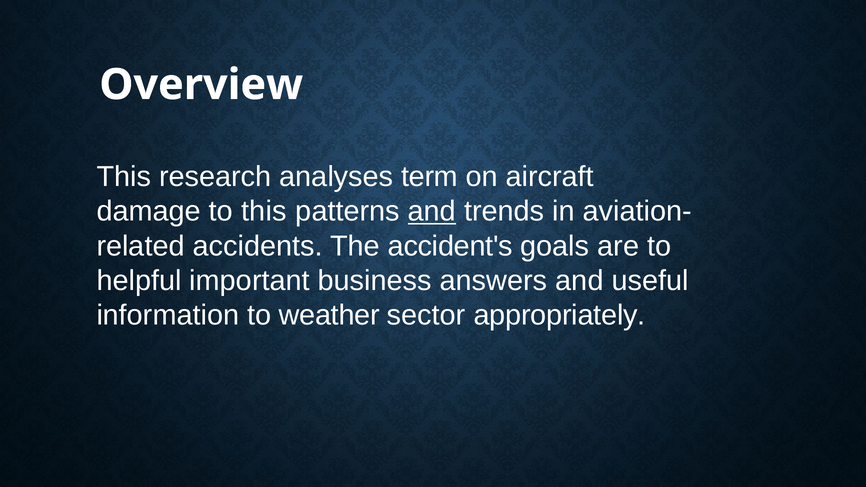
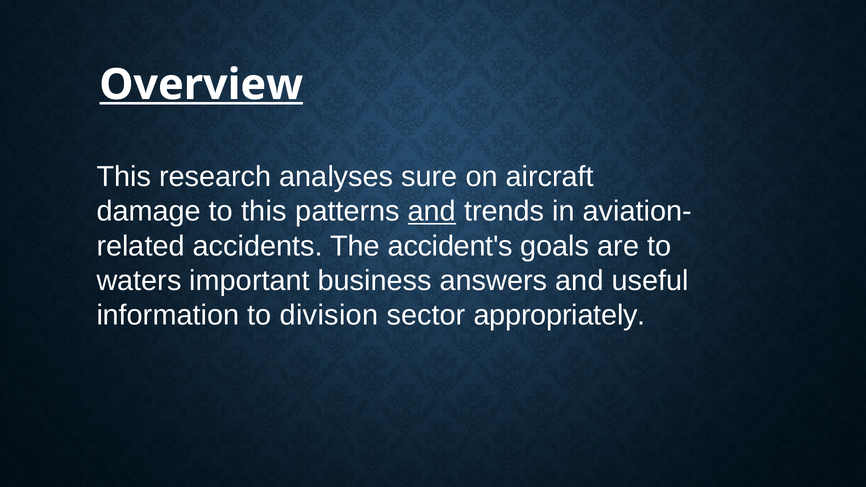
Overview underline: none -> present
term: term -> sure
helpful: helpful -> waters
weather: weather -> division
